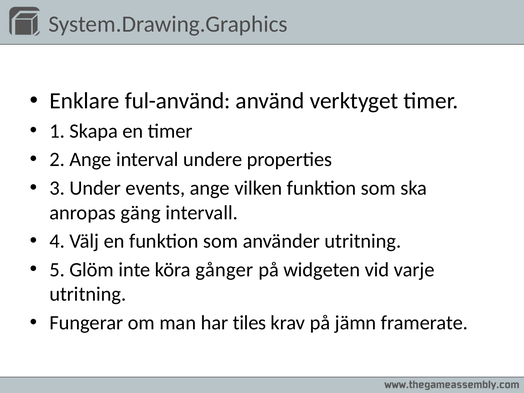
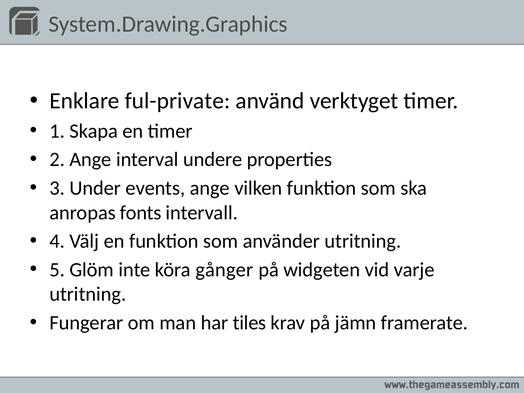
ful-använd: ful-använd -> ful-private
gäng: gäng -> fonts
